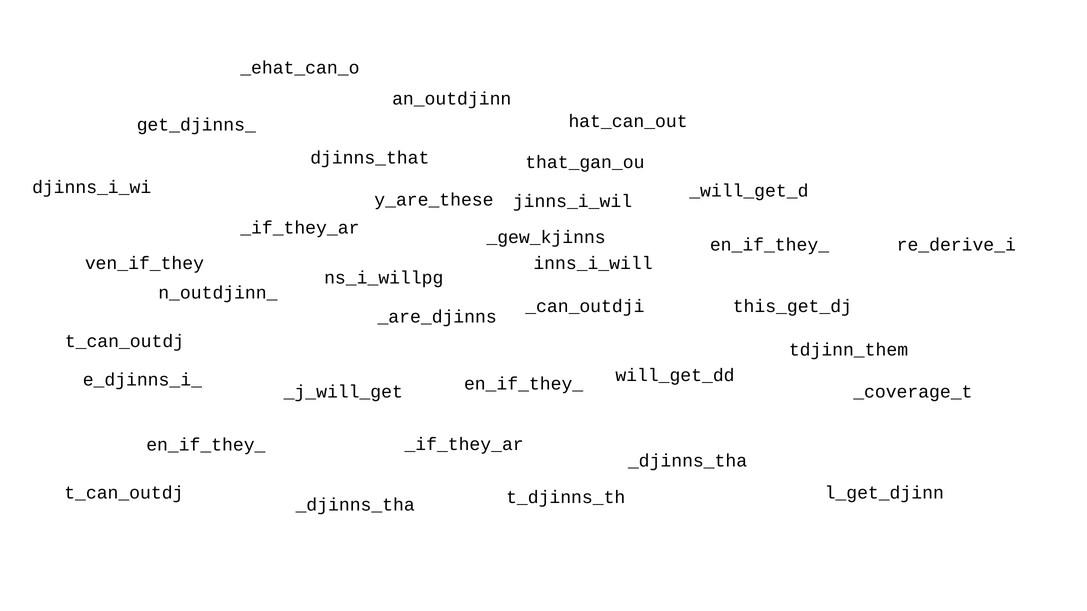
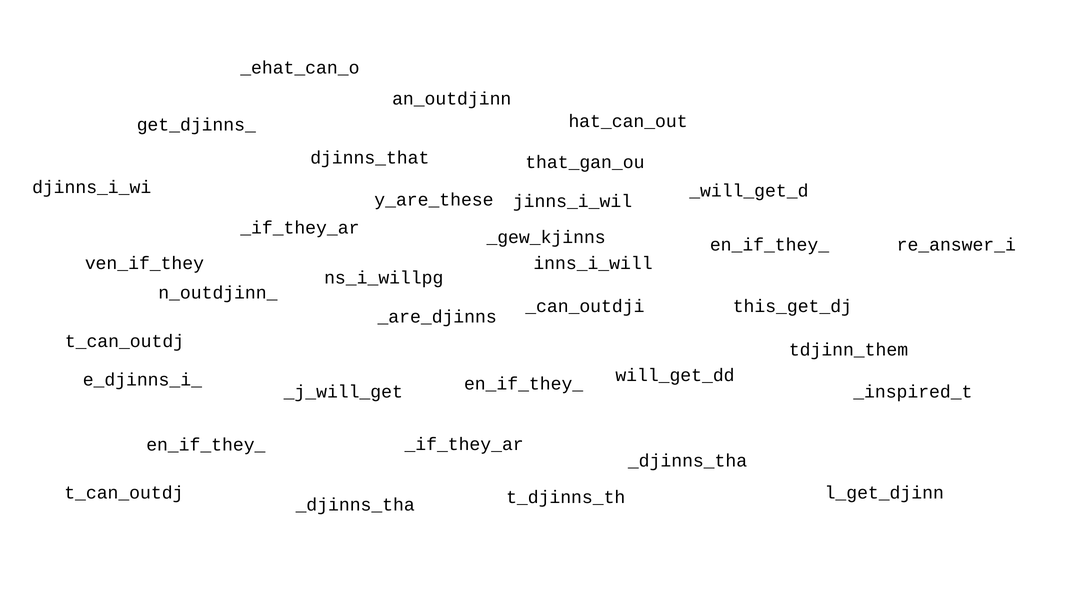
re_derive_i: re_derive_i -> re_answer_i
_coverage_t: _coverage_t -> _inspired_t
